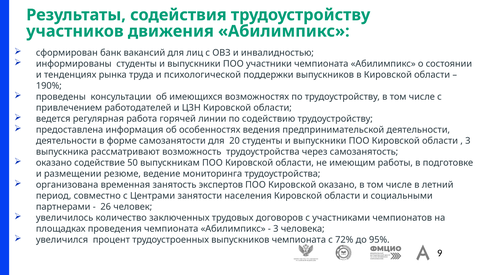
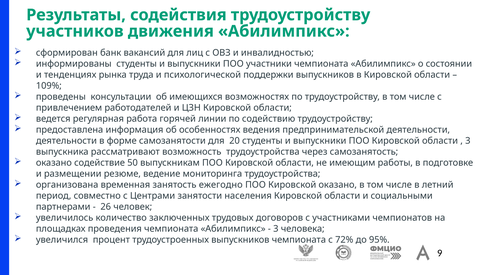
190%: 190% -> 109%
экспертов: экспертов -> ежегодно
